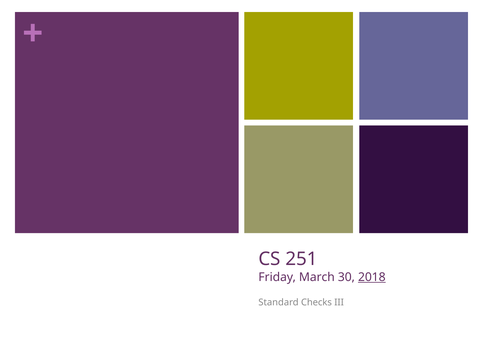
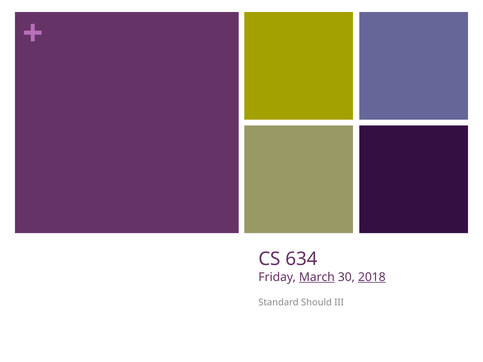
251: 251 -> 634
March underline: none -> present
Checks: Checks -> Should
